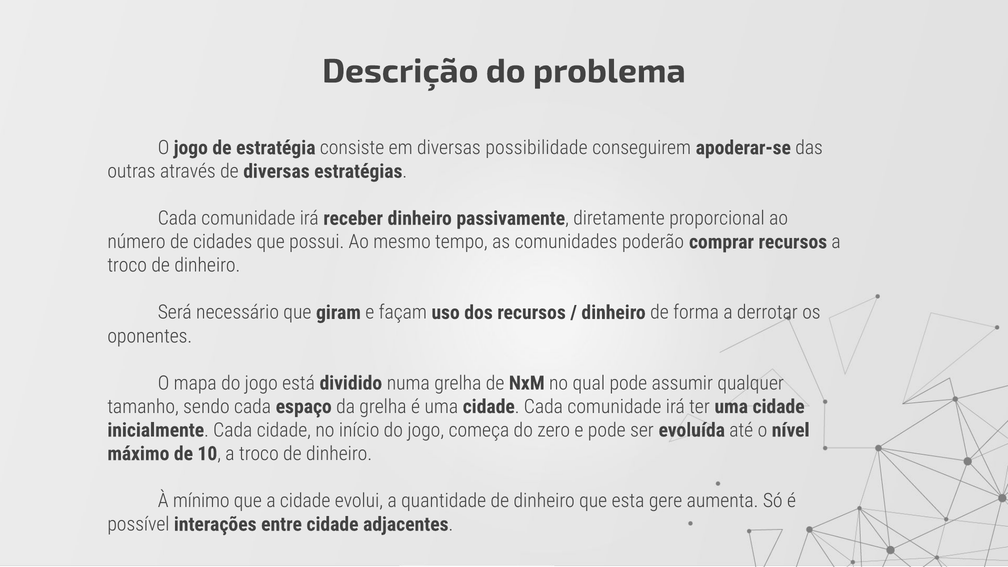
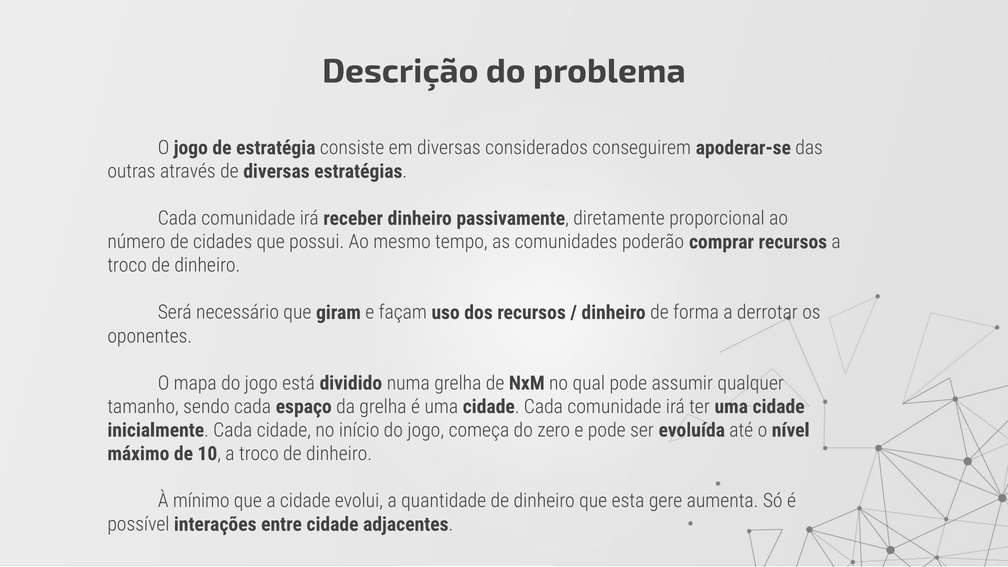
possibilidade: possibilidade -> considerados
